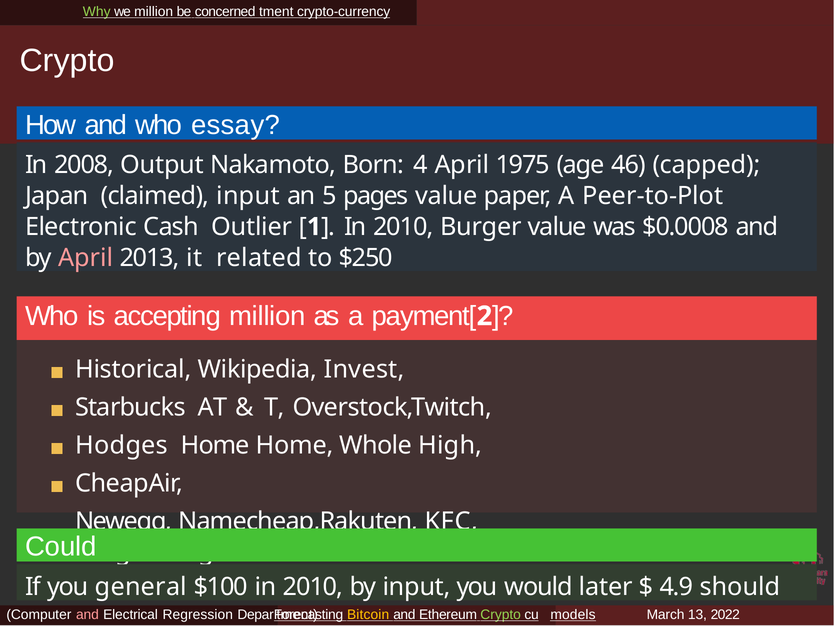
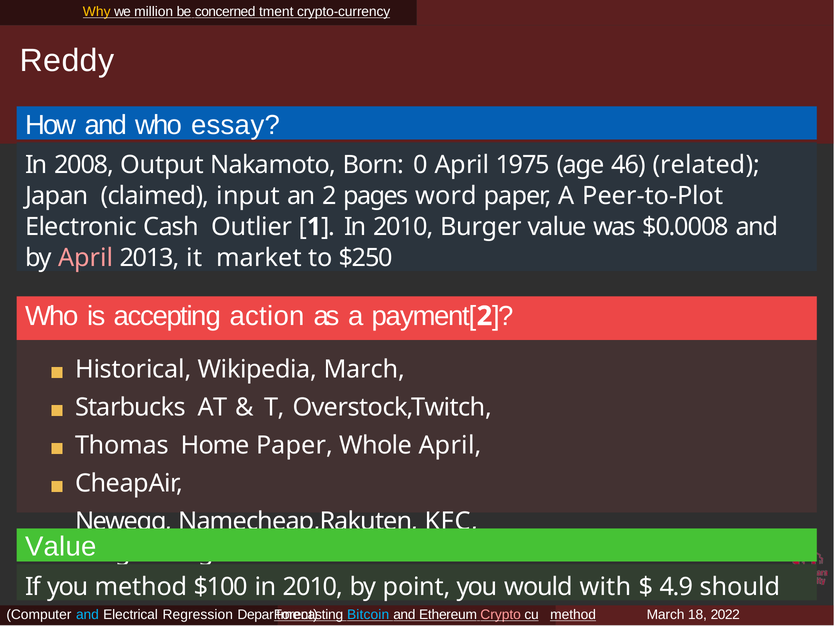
Why colour: light green -> yellow
Crypto at (67, 61): Crypto -> Reddy
4: 4 -> 0
capped: capped -> related
an 5: 5 -> 2
pages value: value -> word
related: related -> market
accepting million: million -> action
Wikipedia Invest: Invest -> March
Hodges: Hodges -> Thomas
Home Home: Home -> Paper
Whole High: High -> April
Could at (61, 547): Could -> Value
you general: general -> method
by input: input -> point
later: later -> with
and at (87, 615) colour: pink -> light blue
Bitcoin colour: yellow -> light blue
Crypto at (501, 615) colour: light green -> pink
models at (573, 615): models -> method
13: 13 -> 18
